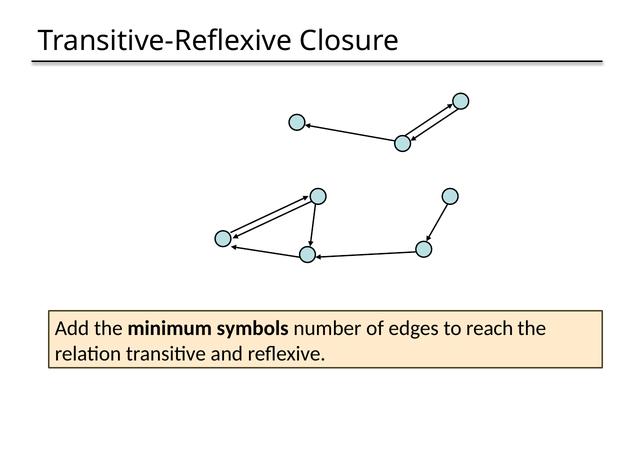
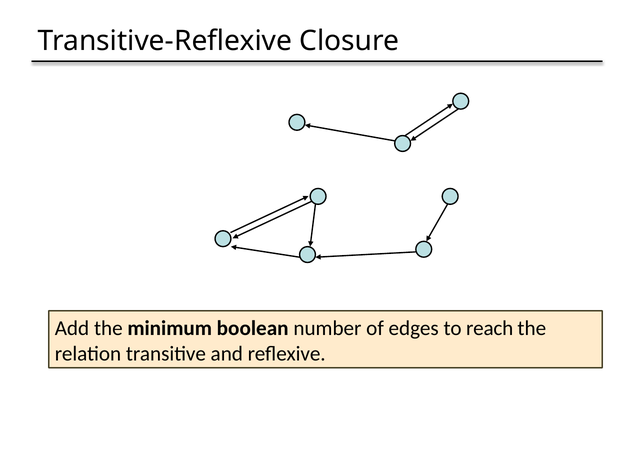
symbols: symbols -> boolean
